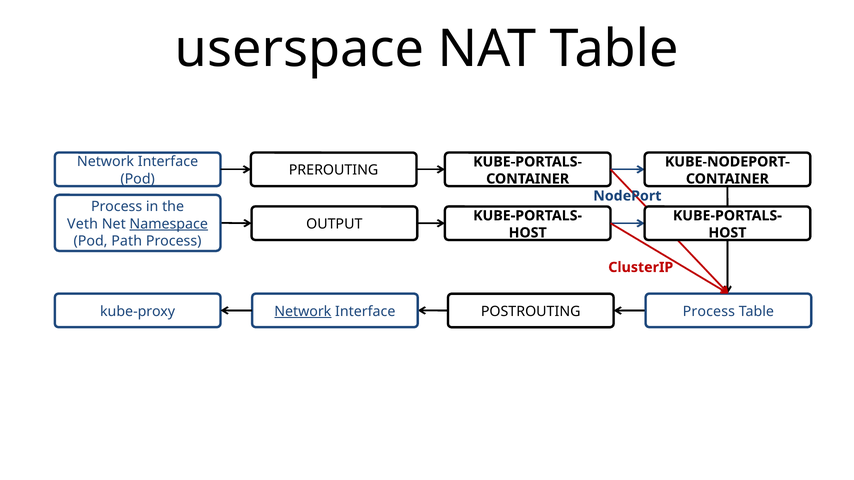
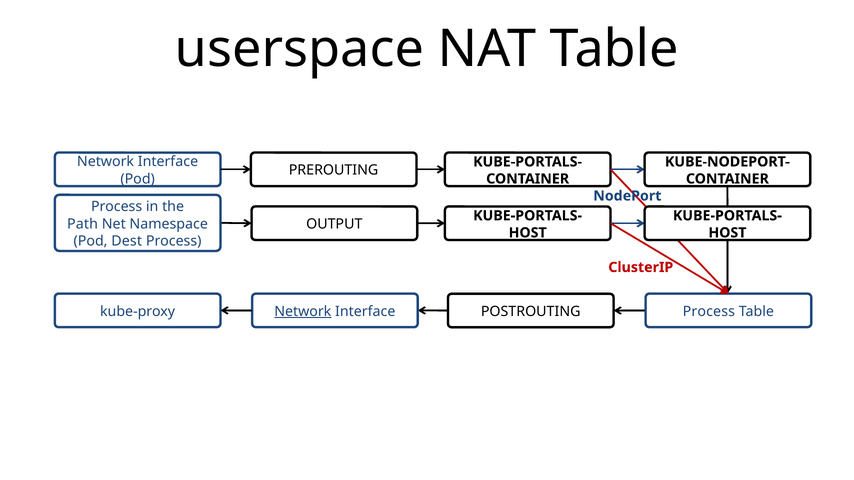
Veth: Veth -> Path
Namespace underline: present -> none
Path: Path -> Dest
